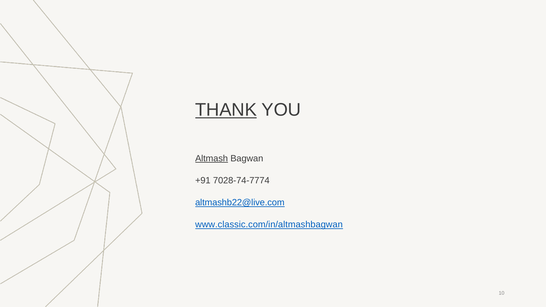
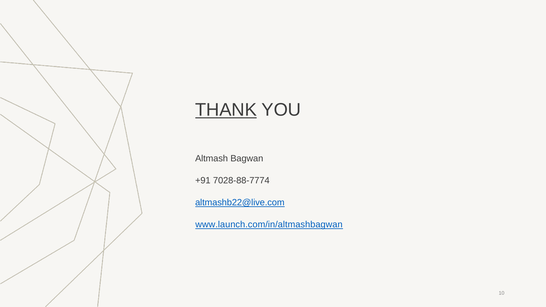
Altmash underline: present -> none
7028-74-7774: 7028-74-7774 -> 7028-88-7774
www.classic.com/in/altmashbagwan: www.classic.com/in/altmashbagwan -> www.launch.com/in/altmashbagwan
